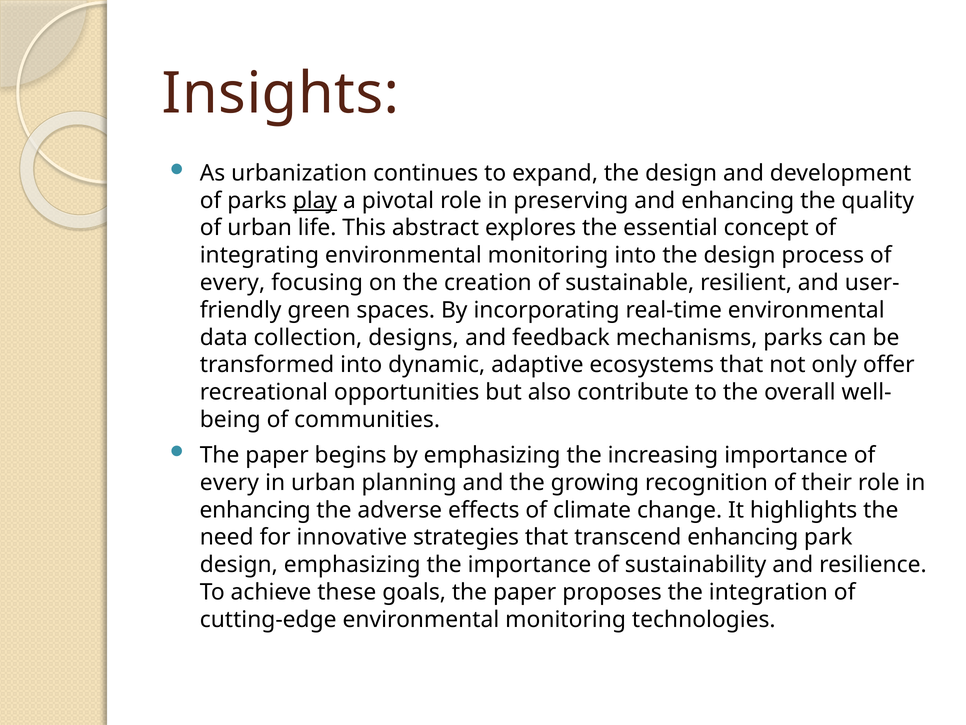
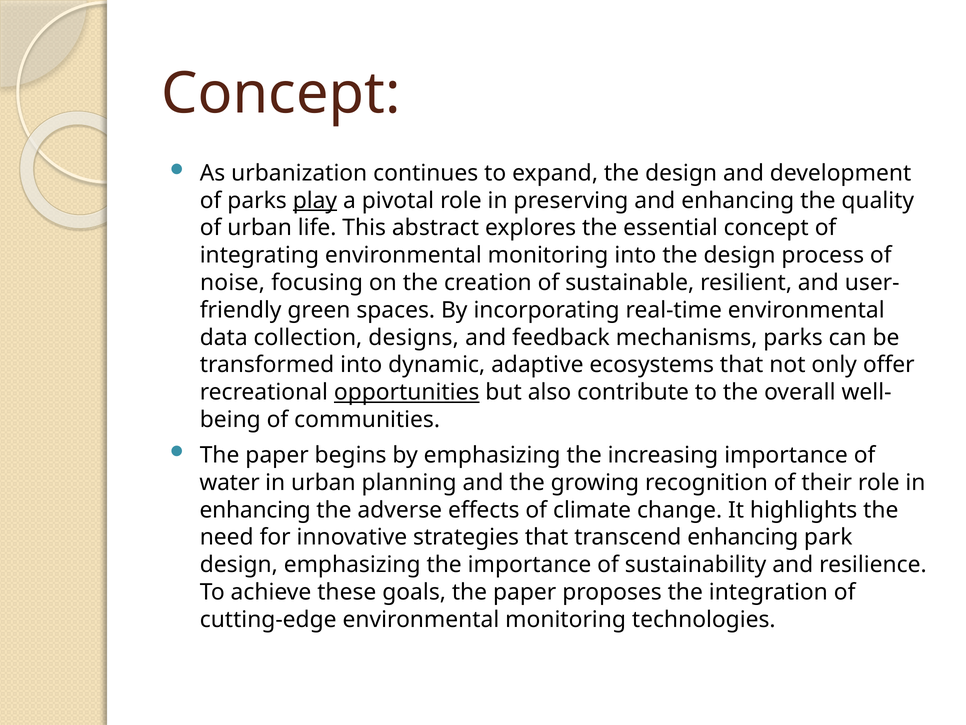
Insights at (281, 93): Insights -> Concept
every at (232, 283): every -> noise
opportunities underline: none -> present
every at (229, 482): every -> water
